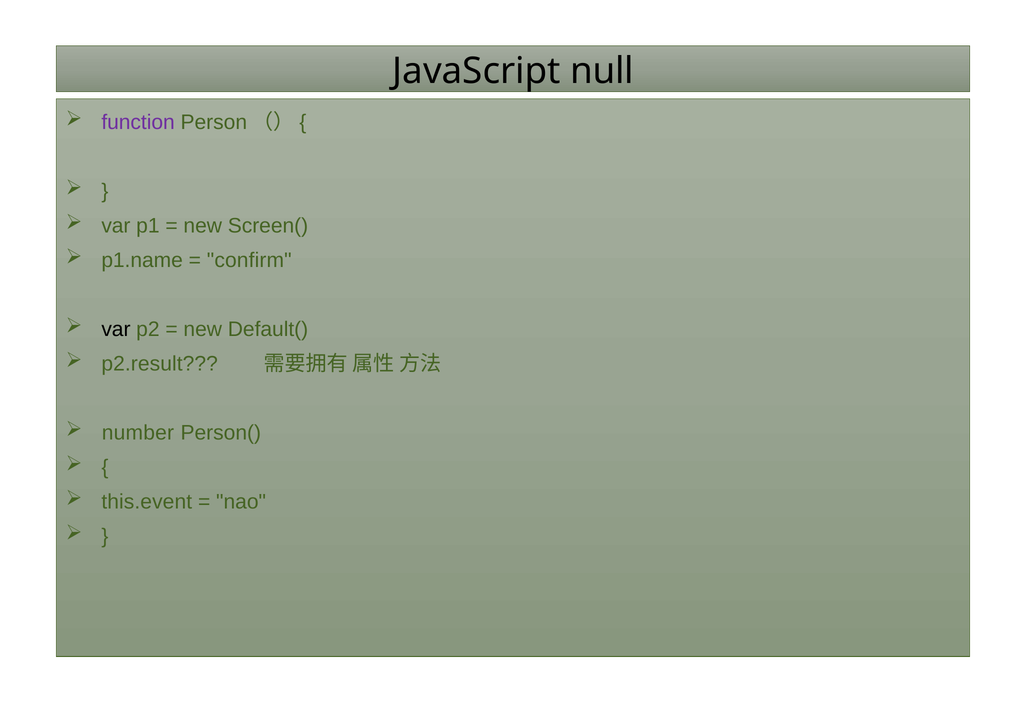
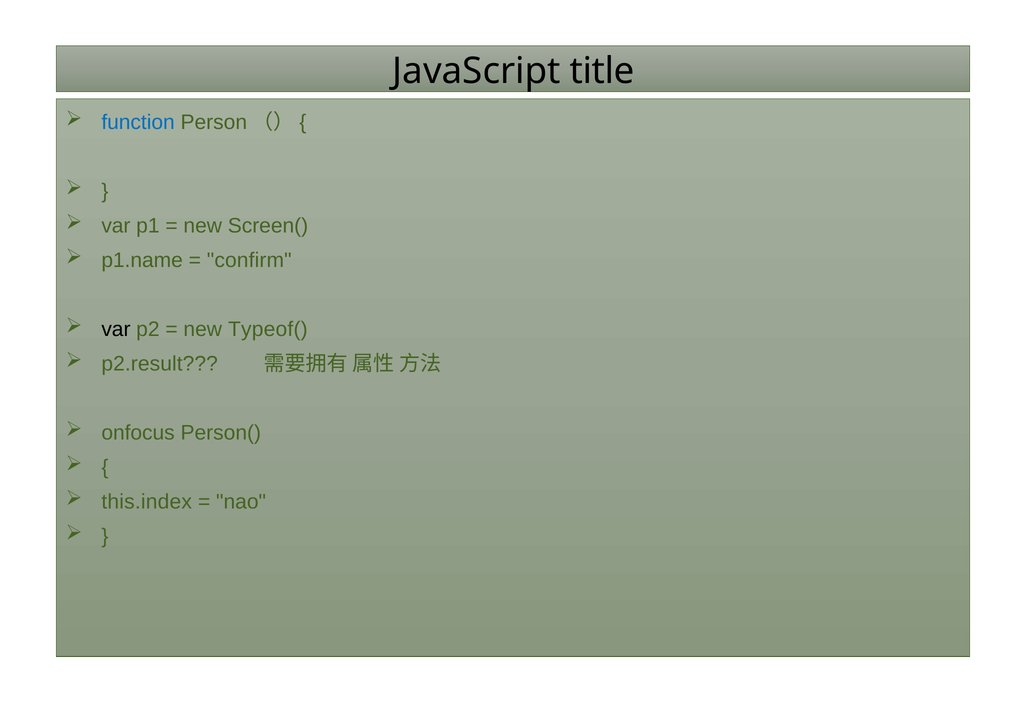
null: null -> title
function colour: purple -> blue
Default(: Default( -> Typeof(
number: number -> onfocus
this.event: this.event -> this.index
